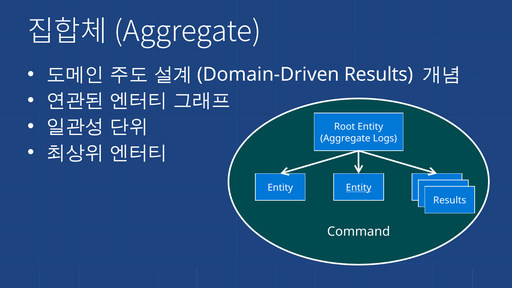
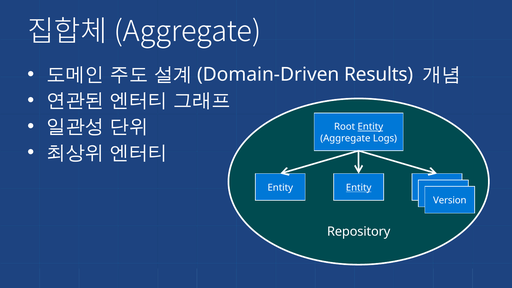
Entity at (370, 127) underline: none -> present
Results at (450, 200): Results -> Version
Command: Command -> Repository
